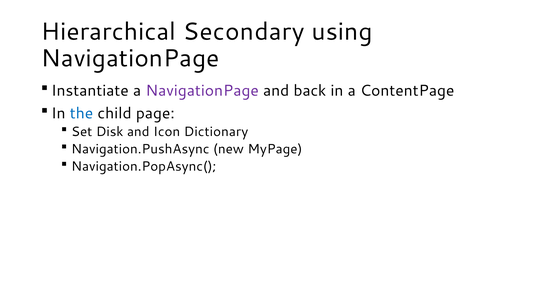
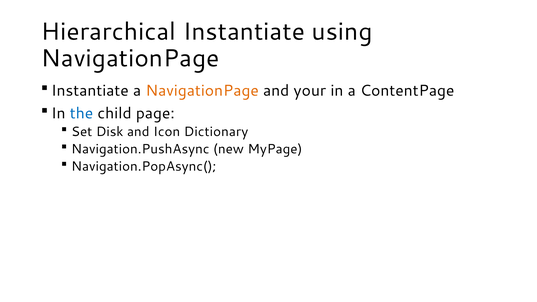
Hierarchical Secondary: Secondary -> Instantiate
NavigationPage at (202, 91) colour: purple -> orange
back: back -> your
